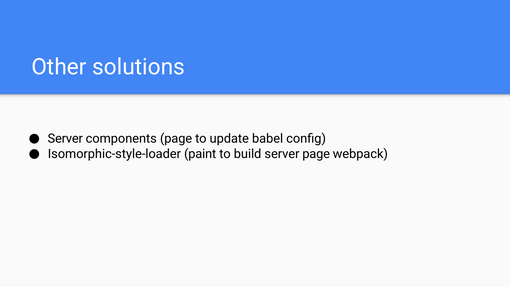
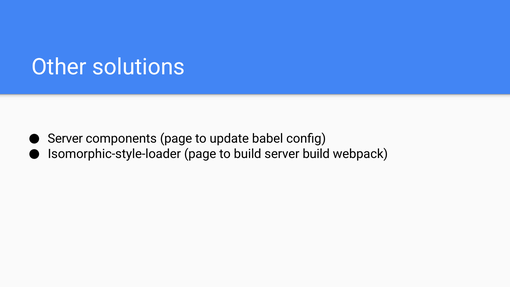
Isomorphic-style-loader paint: paint -> page
server page: page -> build
